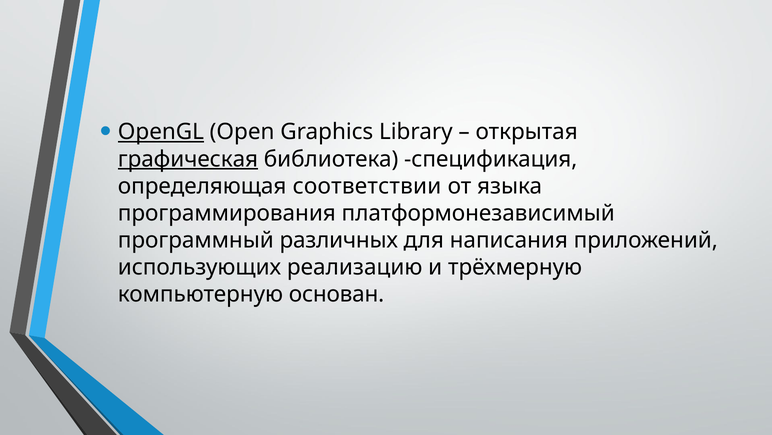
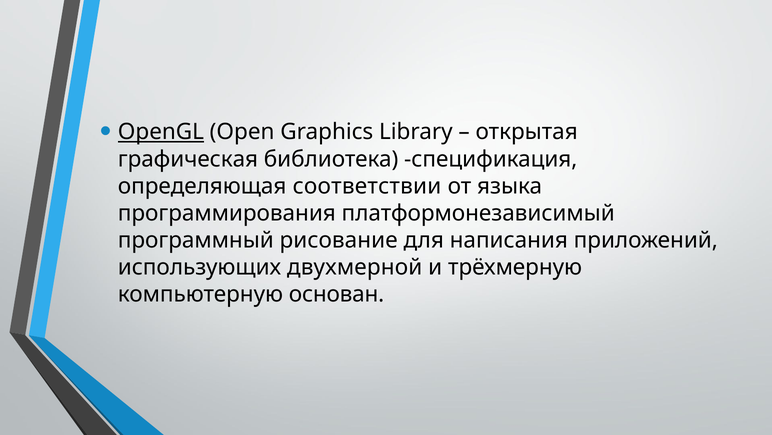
графическая underline: present -> none
различных: различных -> рисование
реализацию: реализацию -> двухмерной
